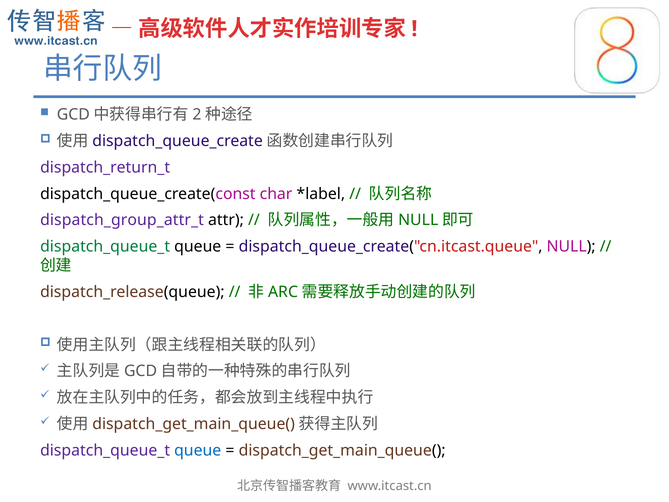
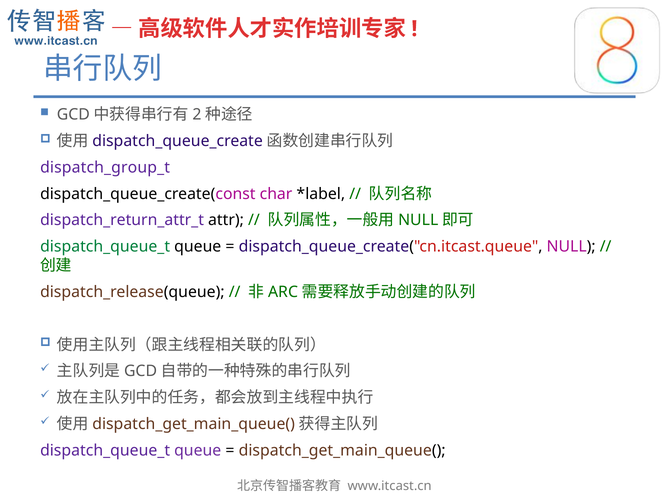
dispatch_return_t: dispatch_return_t -> dispatch_group_t
dispatch_group_attr_t: dispatch_group_attr_t -> dispatch_return_attr_t
queue at (198, 450) colour: blue -> purple
